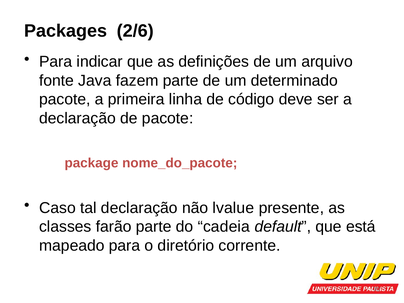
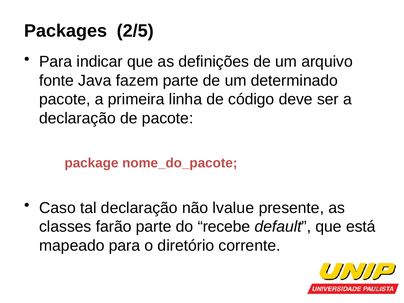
2/6: 2/6 -> 2/5
cadeia: cadeia -> recebe
